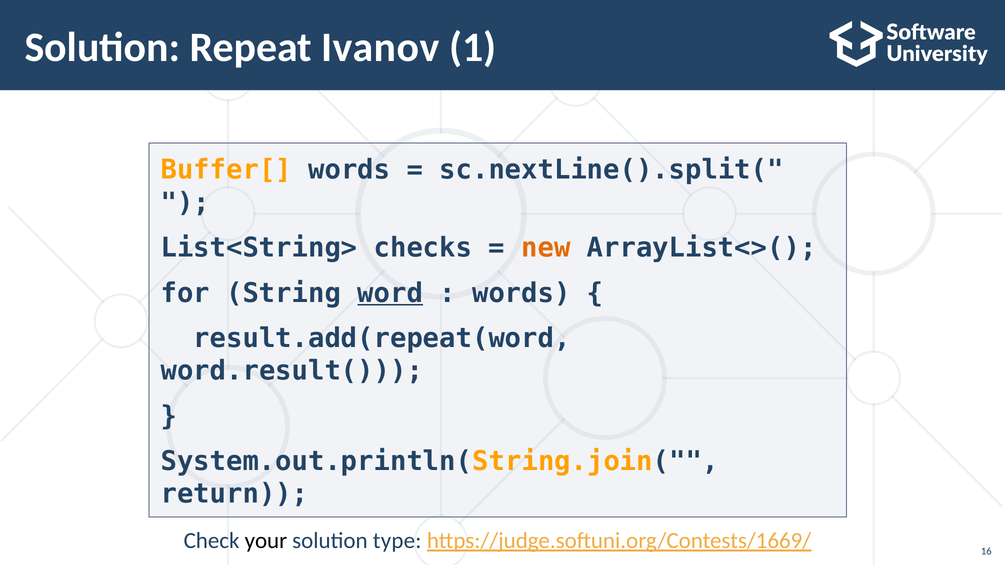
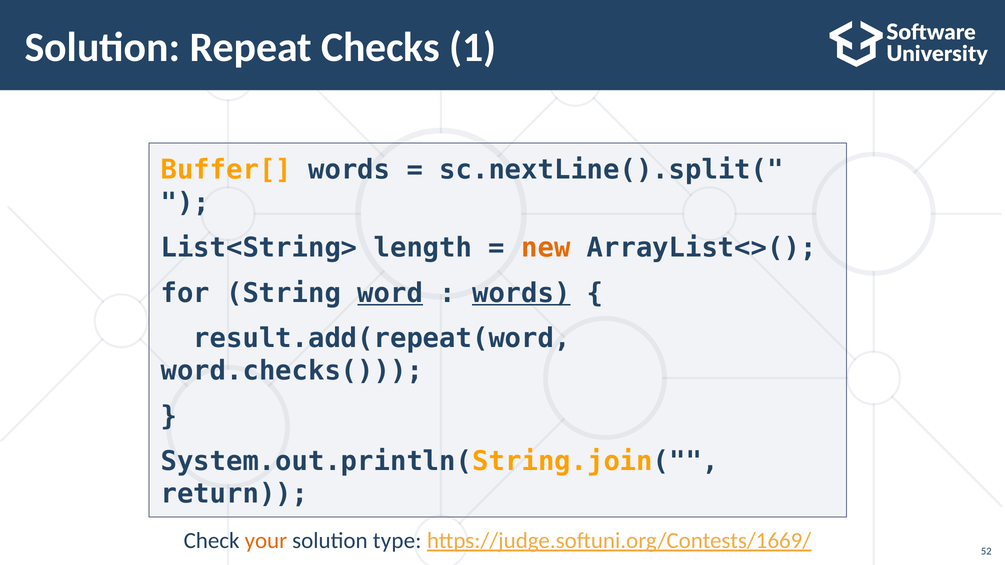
Ivanov: Ivanov -> Checks
checks: checks -> length
words at (521, 293) underline: none -> present
word.result(: word.result( -> word.checks(
your colour: black -> orange
16: 16 -> 52
